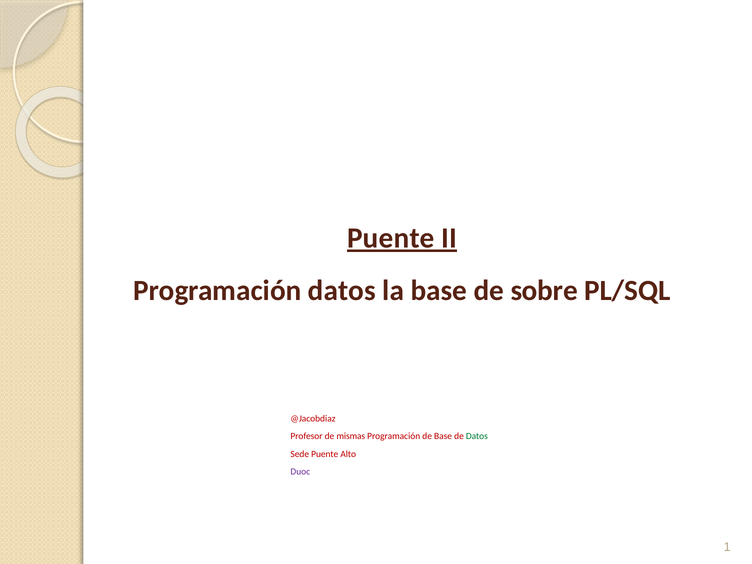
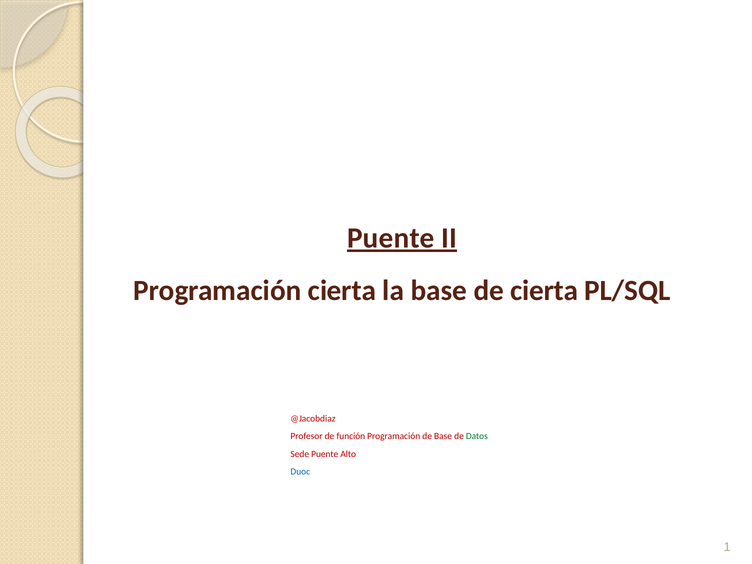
Programación datos: datos -> cierta
de sobre: sobre -> cierta
mismas: mismas -> función
Duoc colour: purple -> blue
